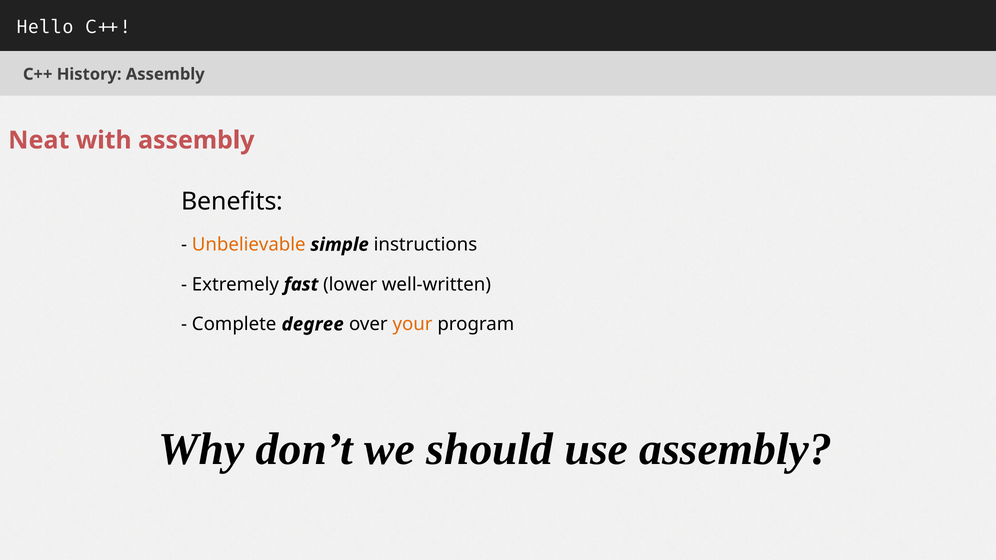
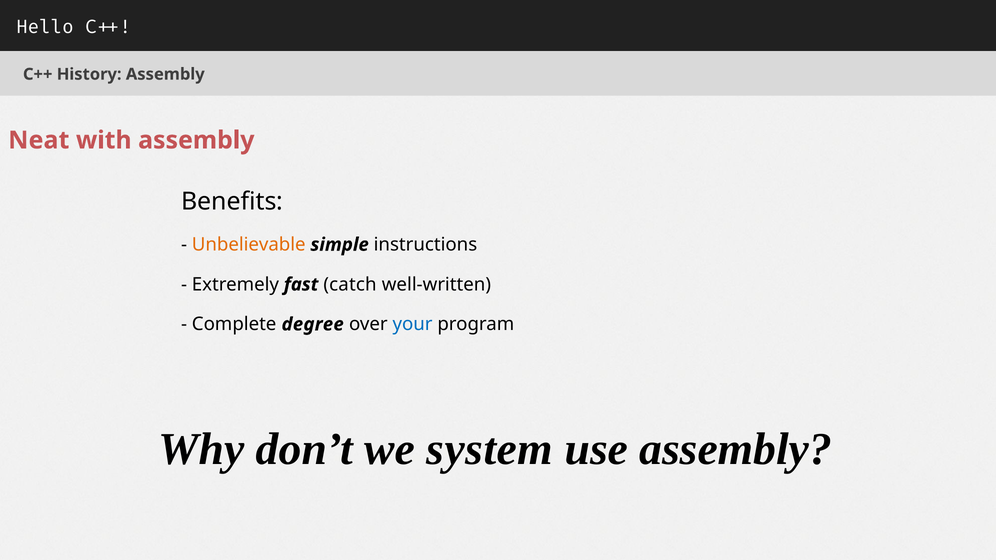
lower: lower -> catch
your colour: orange -> blue
should: should -> system
